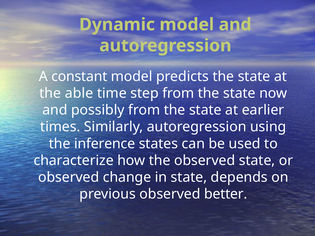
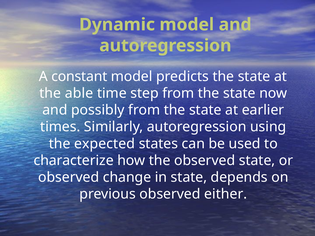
inference: inference -> expected
better: better -> either
